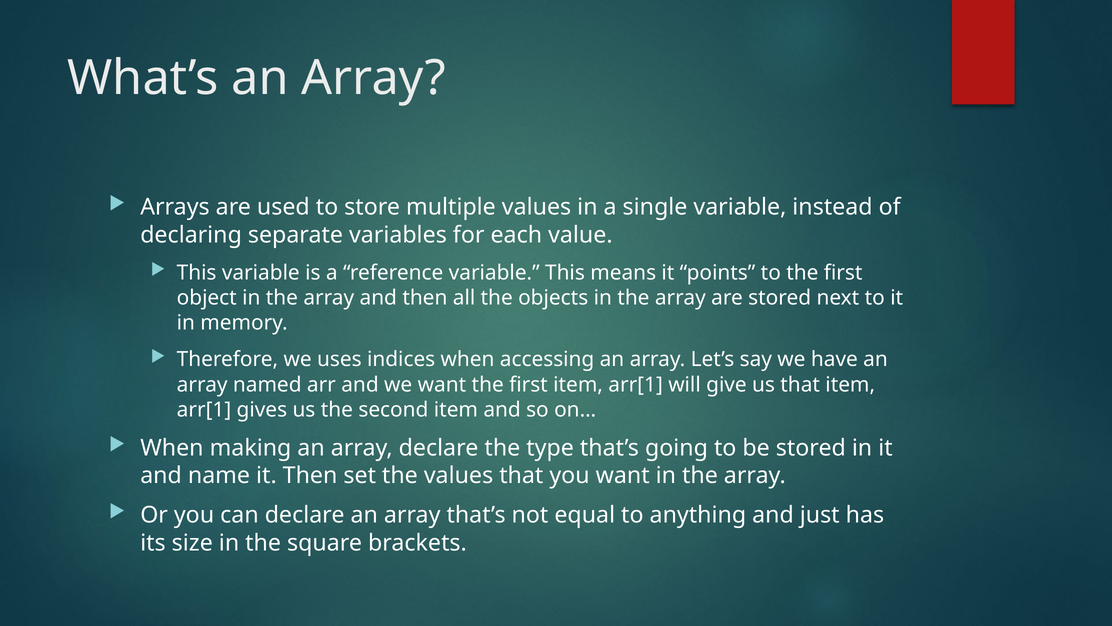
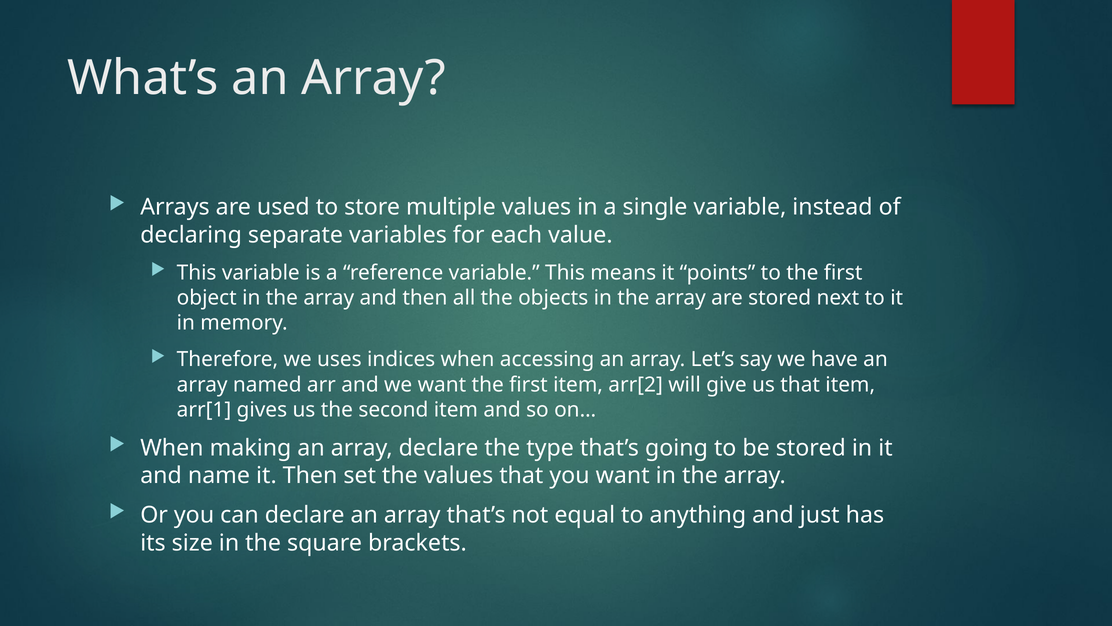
first item arr[1: arr[1 -> arr[2
